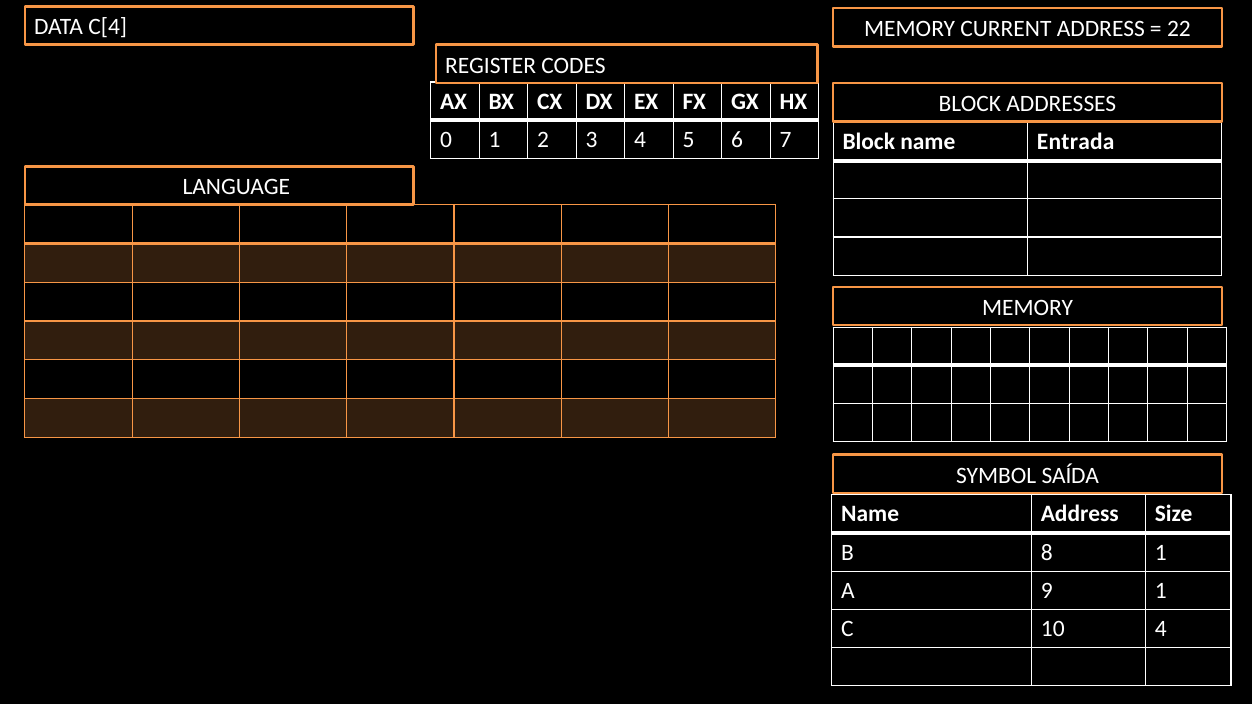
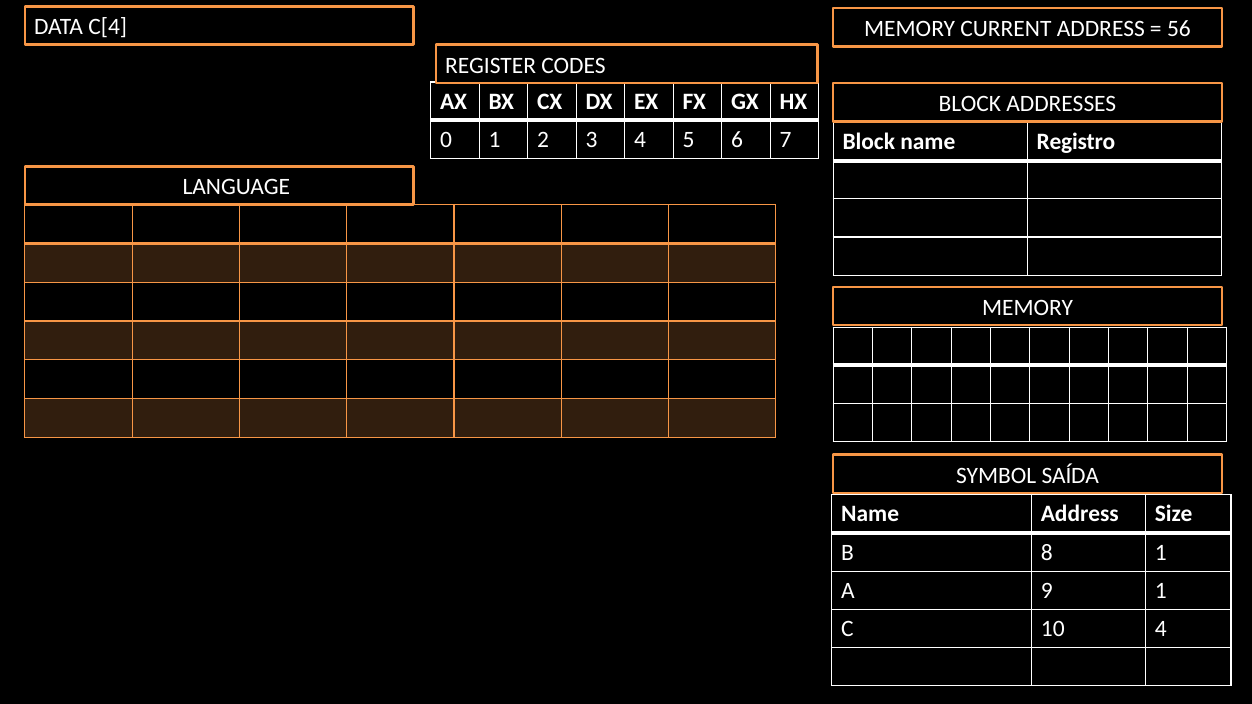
22: 22 -> 56
Entrada: Entrada -> Registro
